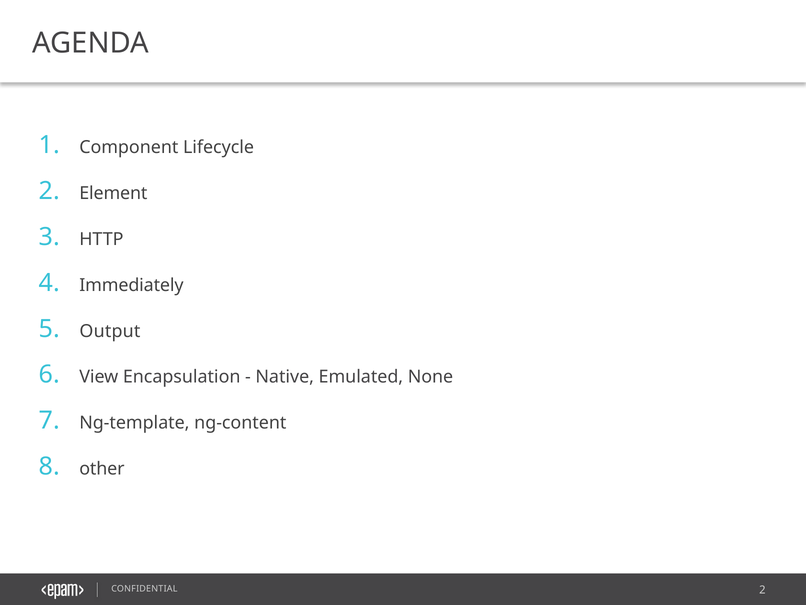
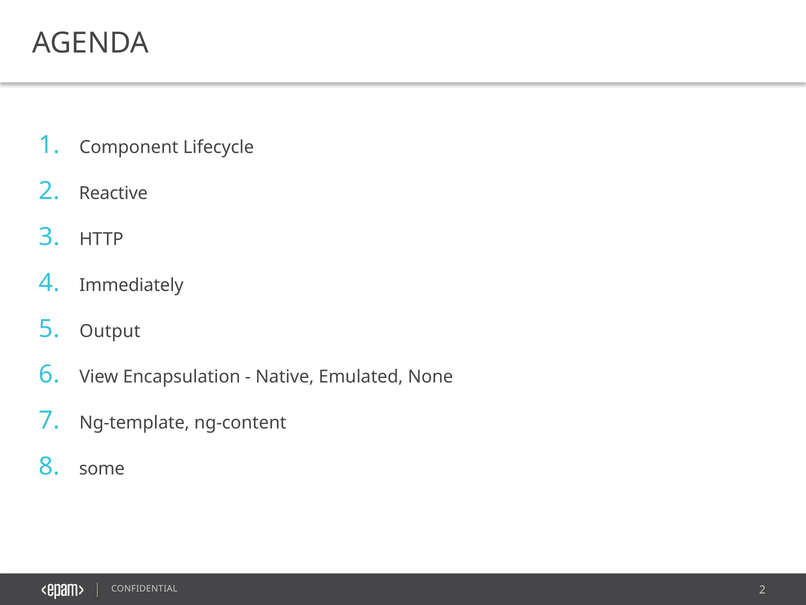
Element: Element -> Reactive
other: other -> some
